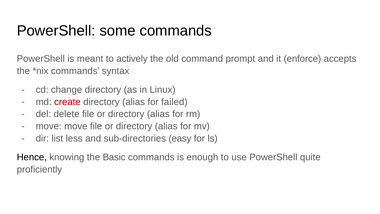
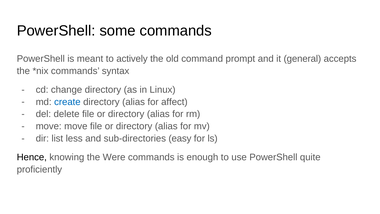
enforce: enforce -> general
create colour: red -> blue
failed: failed -> affect
Basic: Basic -> Were
